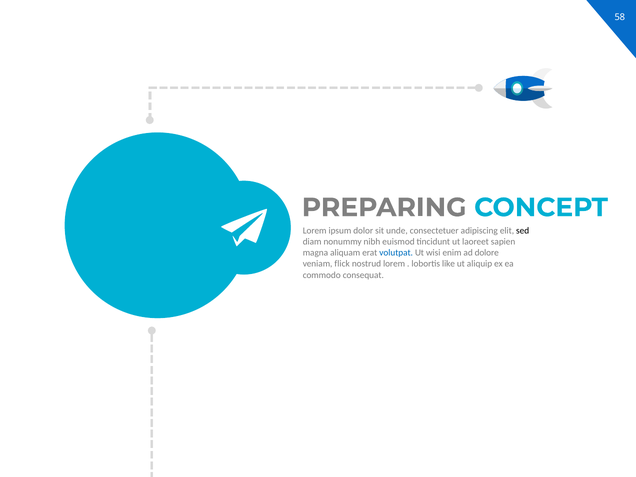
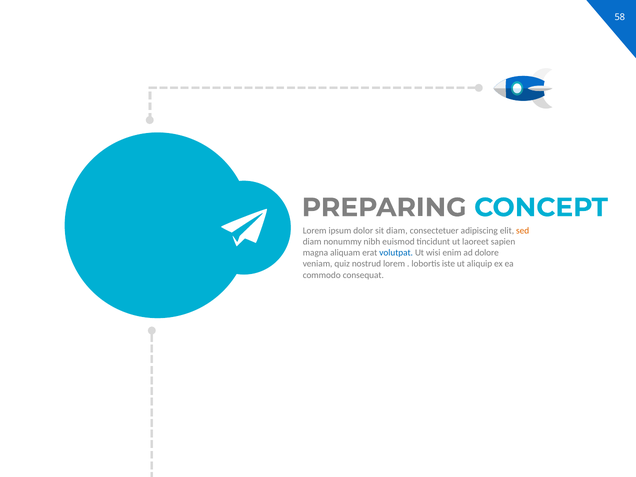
sit unde: unde -> diam
sed colour: black -> orange
flick: flick -> quiz
like: like -> iste
